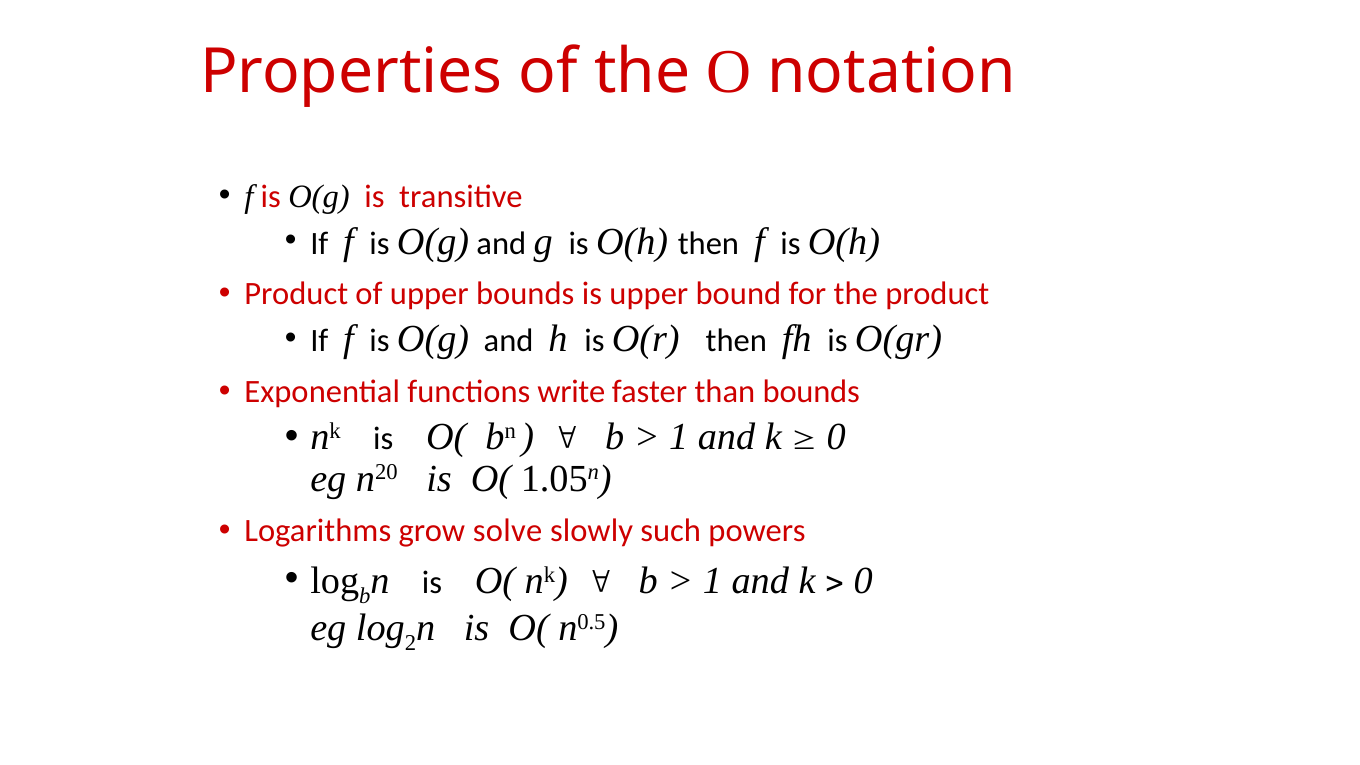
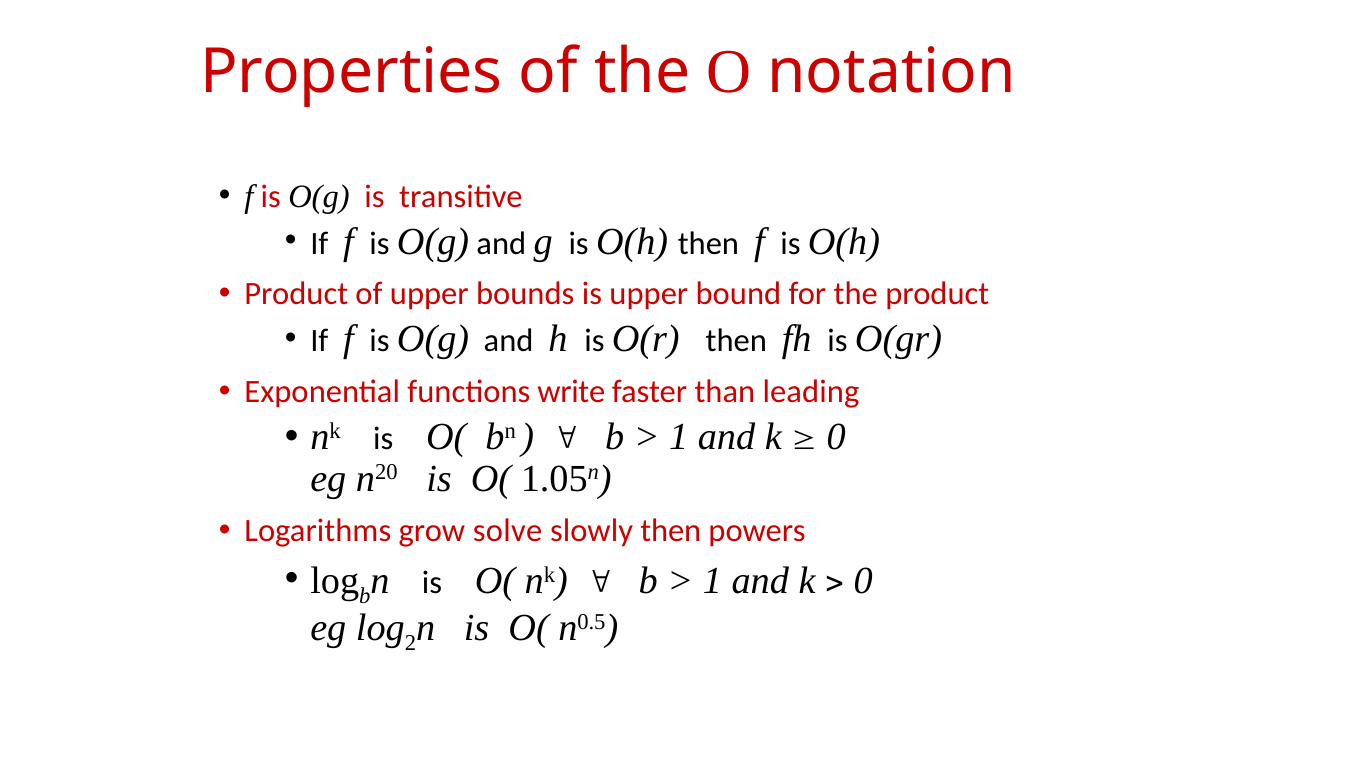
than bounds: bounds -> leading
slowly such: such -> then
